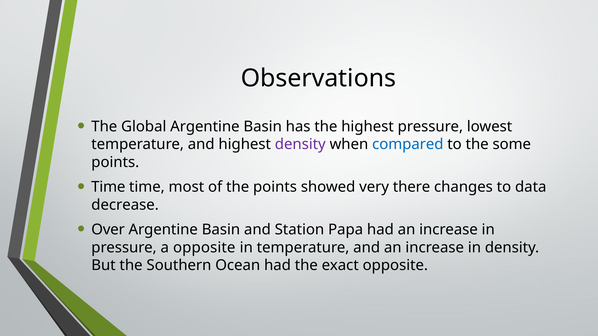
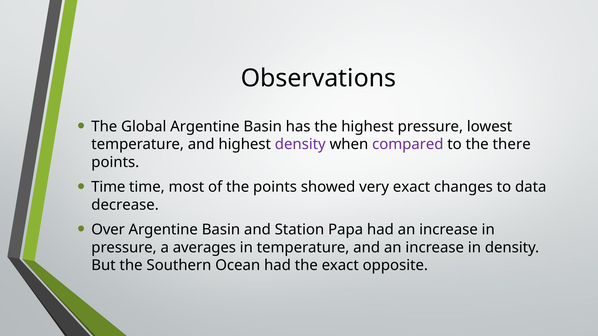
compared colour: blue -> purple
some: some -> there
very there: there -> exact
a opposite: opposite -> averages
